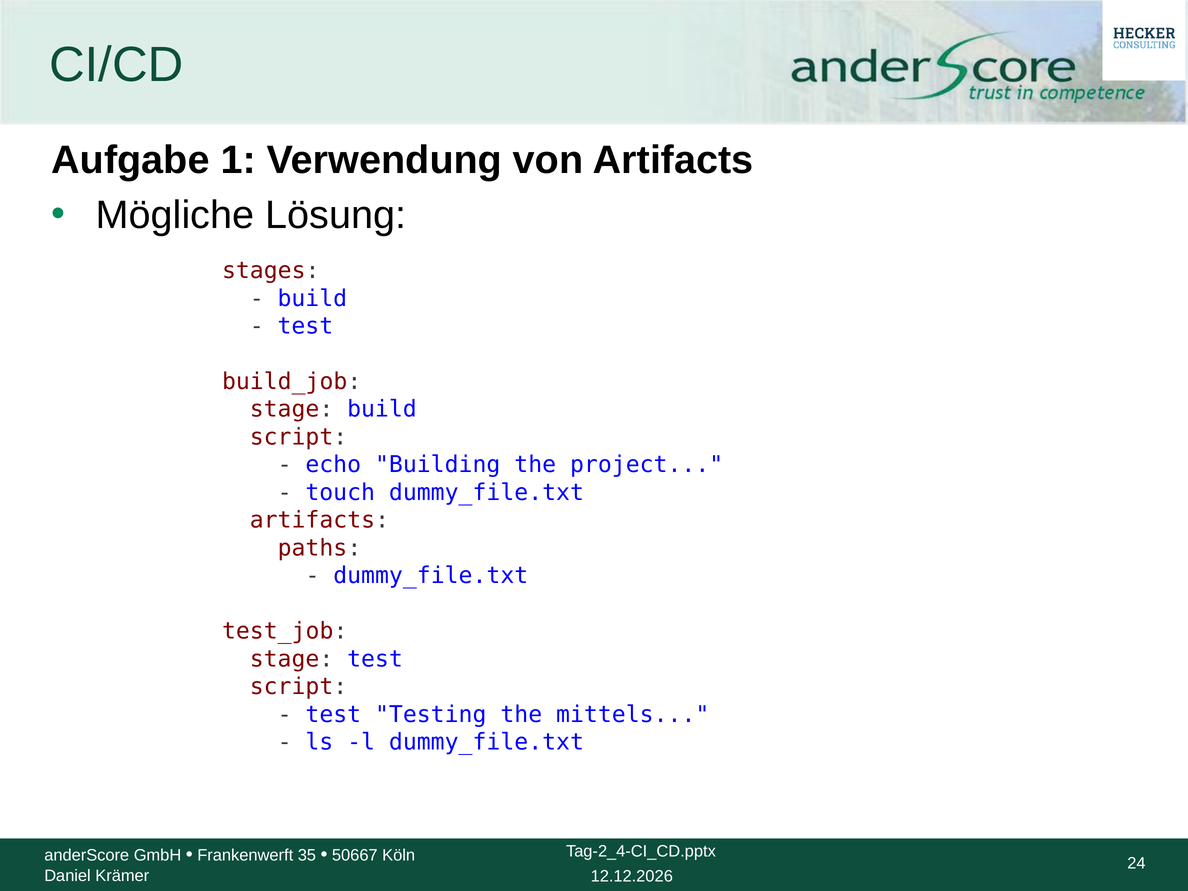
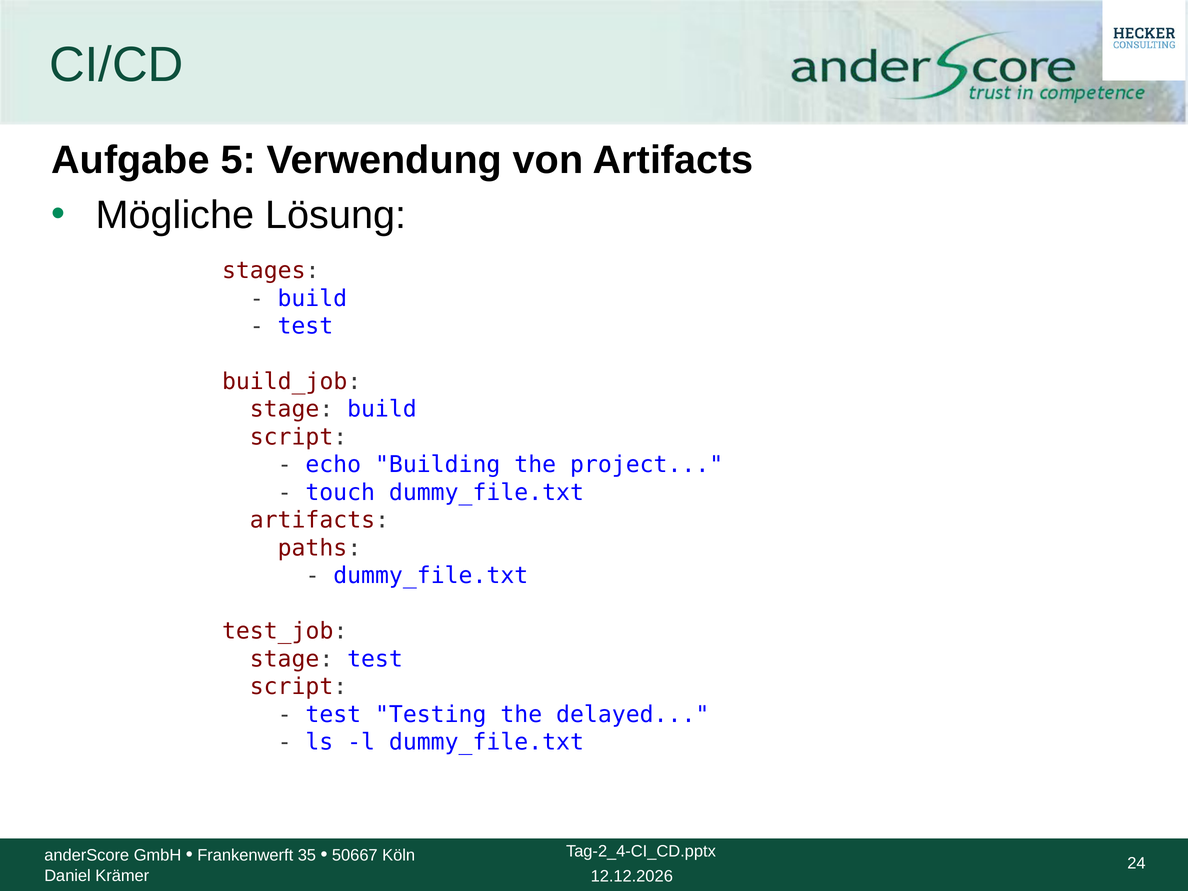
1: 1 -> 5
mittels: mittels -> delayed
